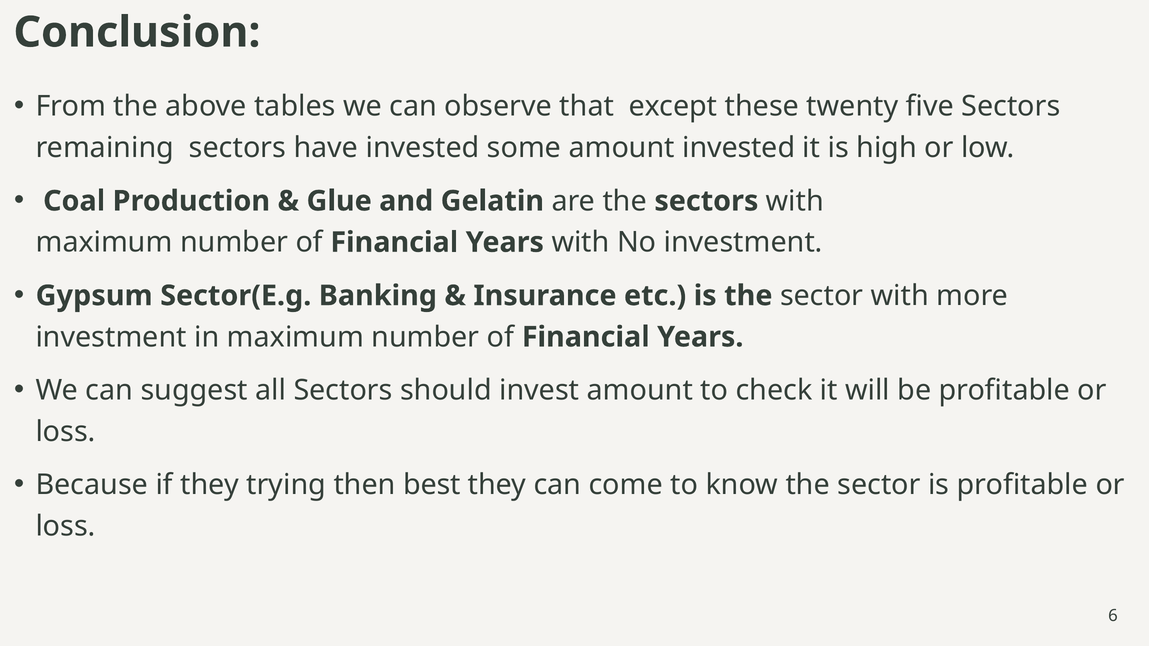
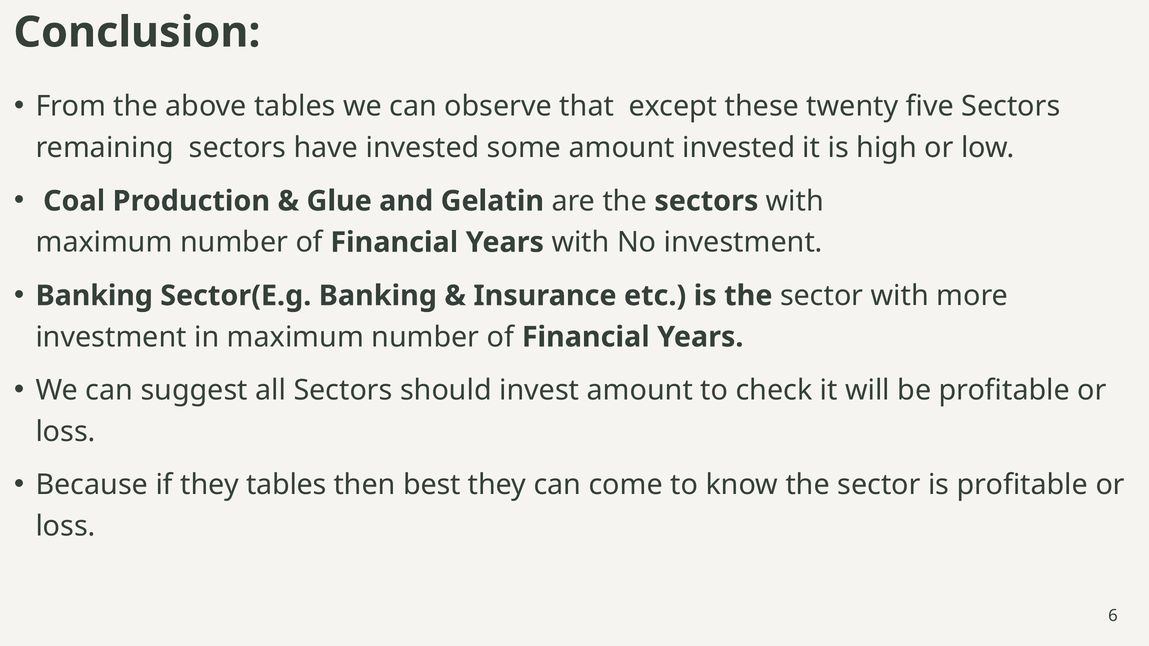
Gypsum at (94, 296): Gypsum -> Banking
they trying: trying -> tables
